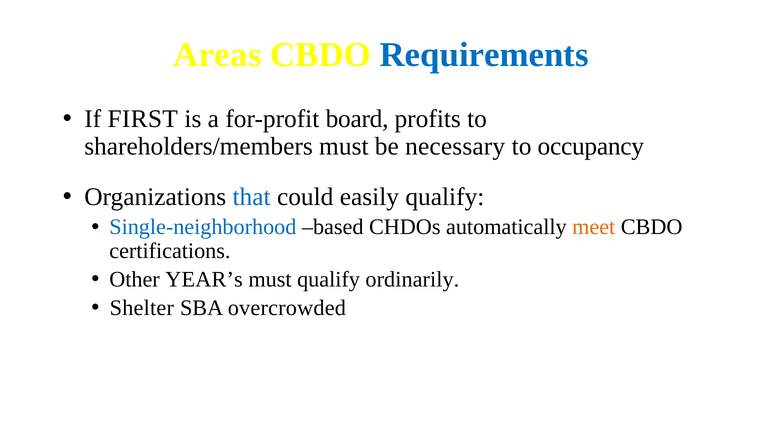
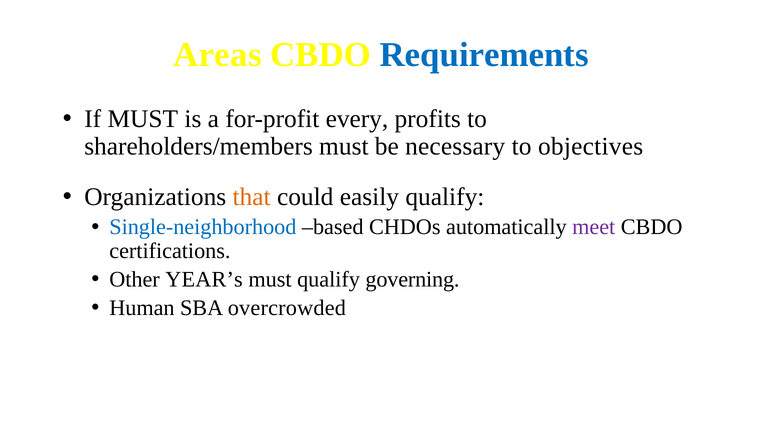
If FIRST: FIRST -> MUST
board: board -> every
occupancy: occupancy -> objectives
that colour: blue -> orange
meet colour: orange -> purple
ordinarily: ordinarily -> governing
Shelter: Shelter -> Human
